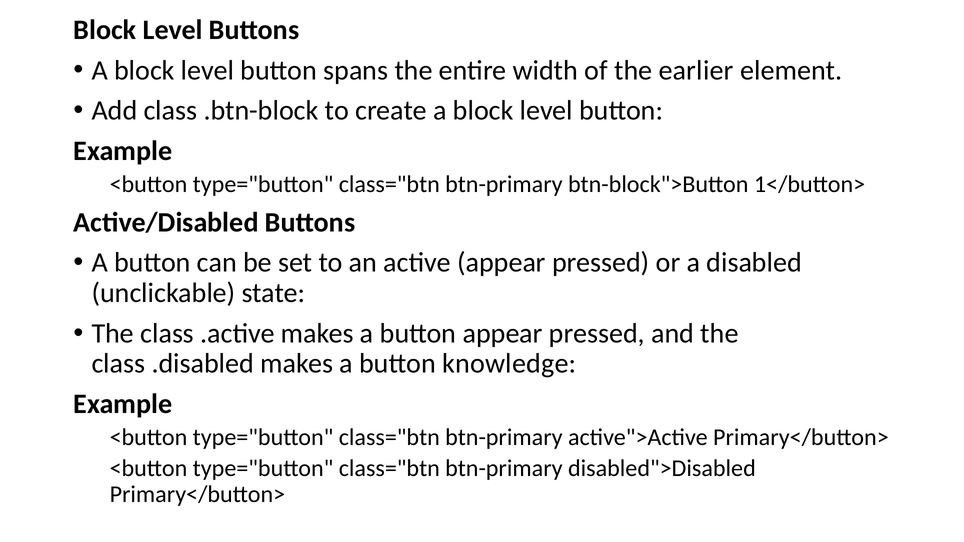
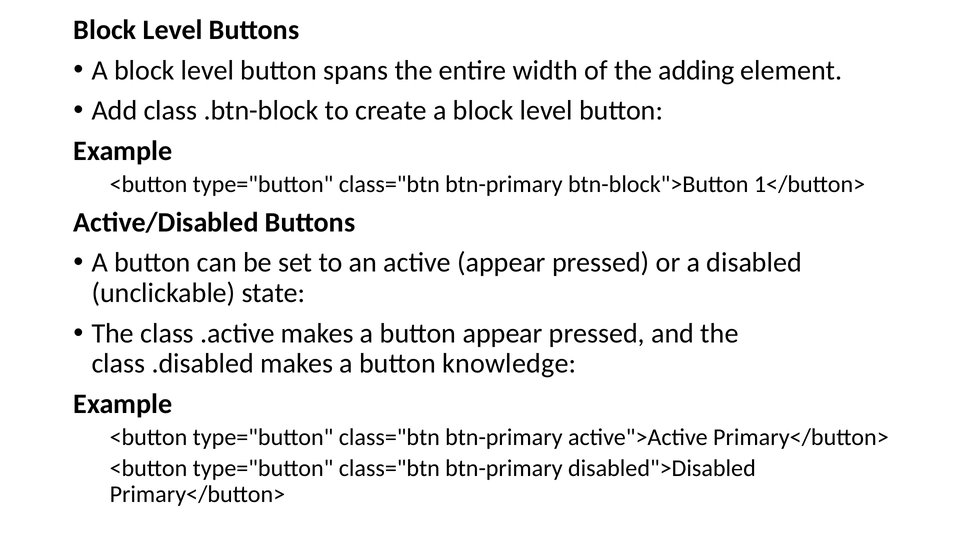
earlier: earlier -> adding
